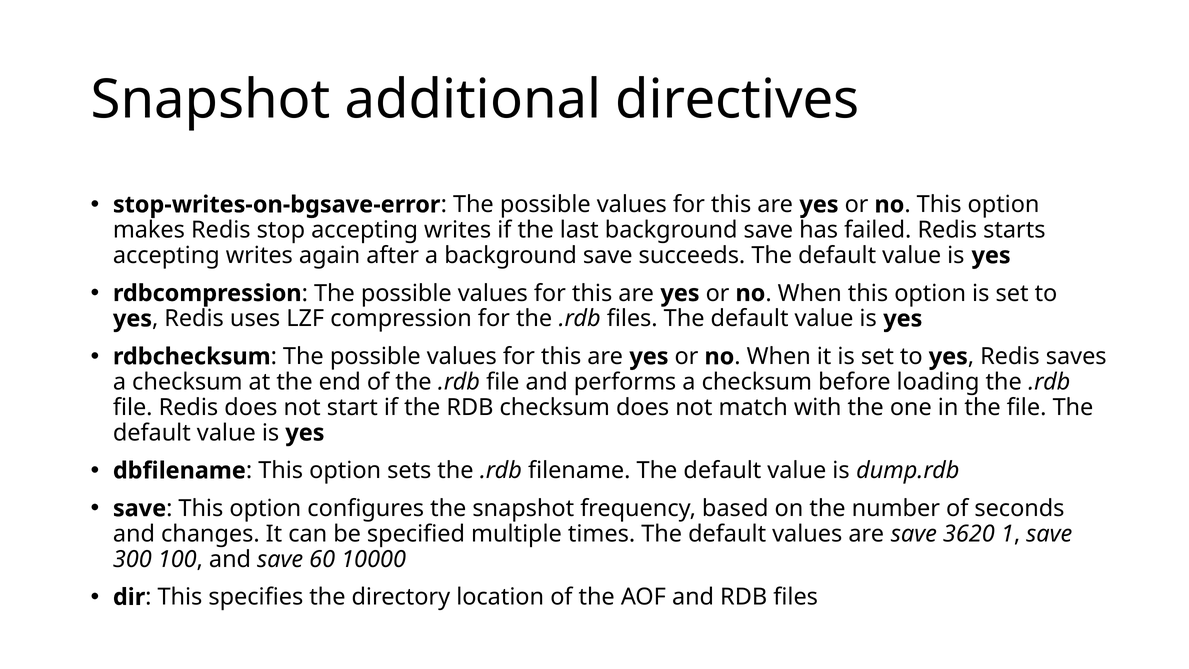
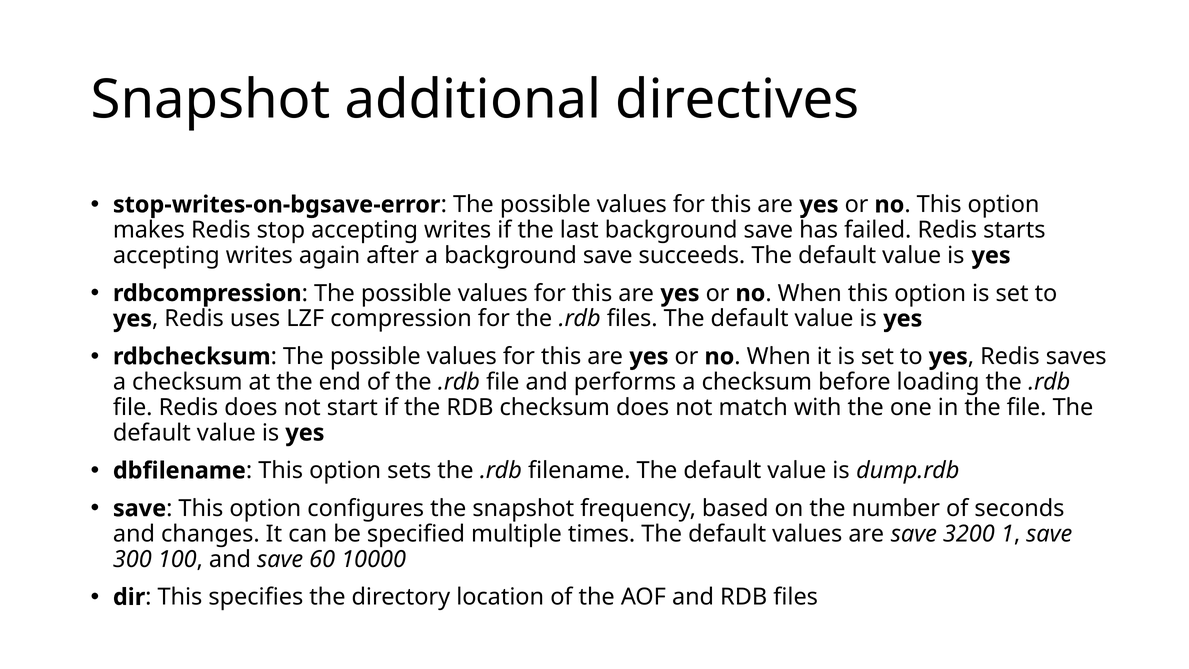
3620: 3620 -> 3200
